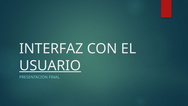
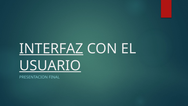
INTERFAZ underline: none -> present
